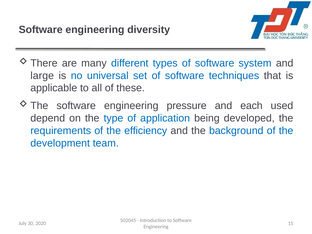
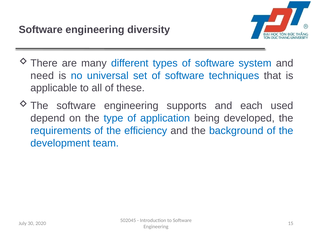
large: large -> need
pressure: pressure -> supports
